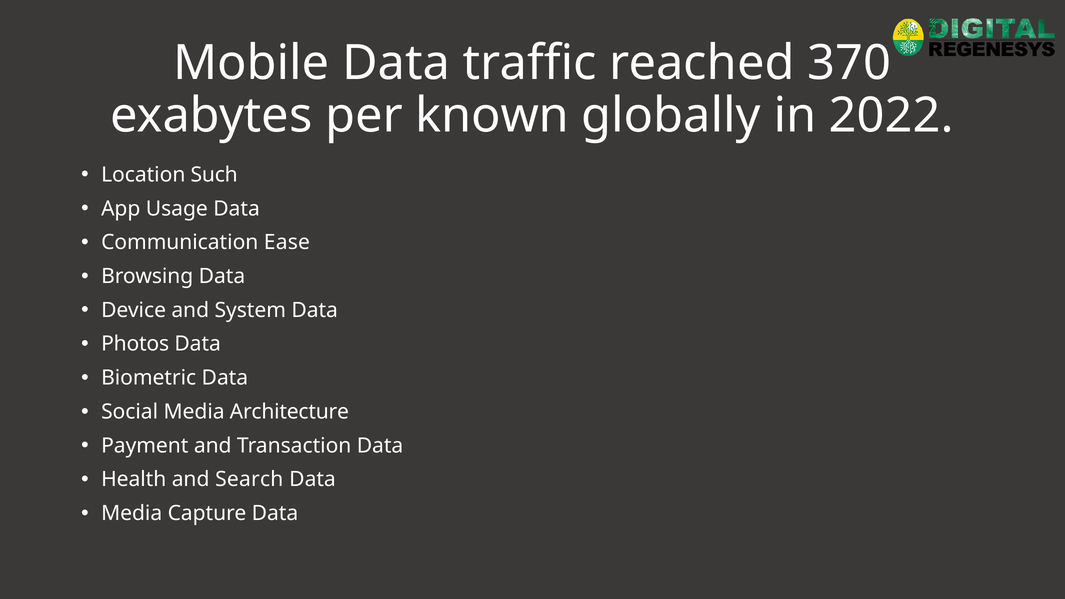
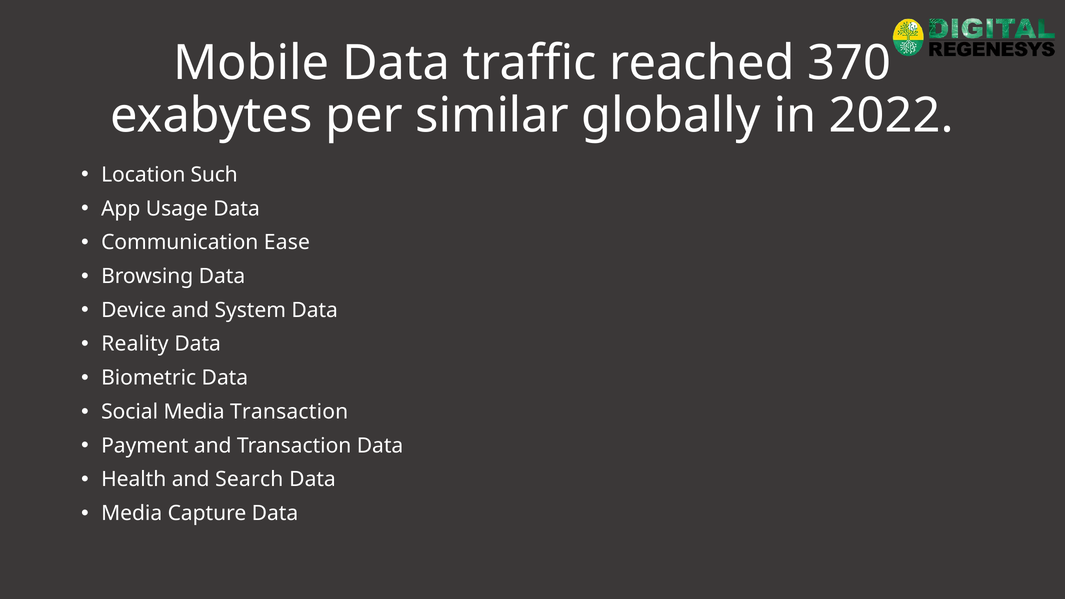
known: known -> similar
Photos: Photos -> Reality
Media Architecture: Architecture -> Transaction
